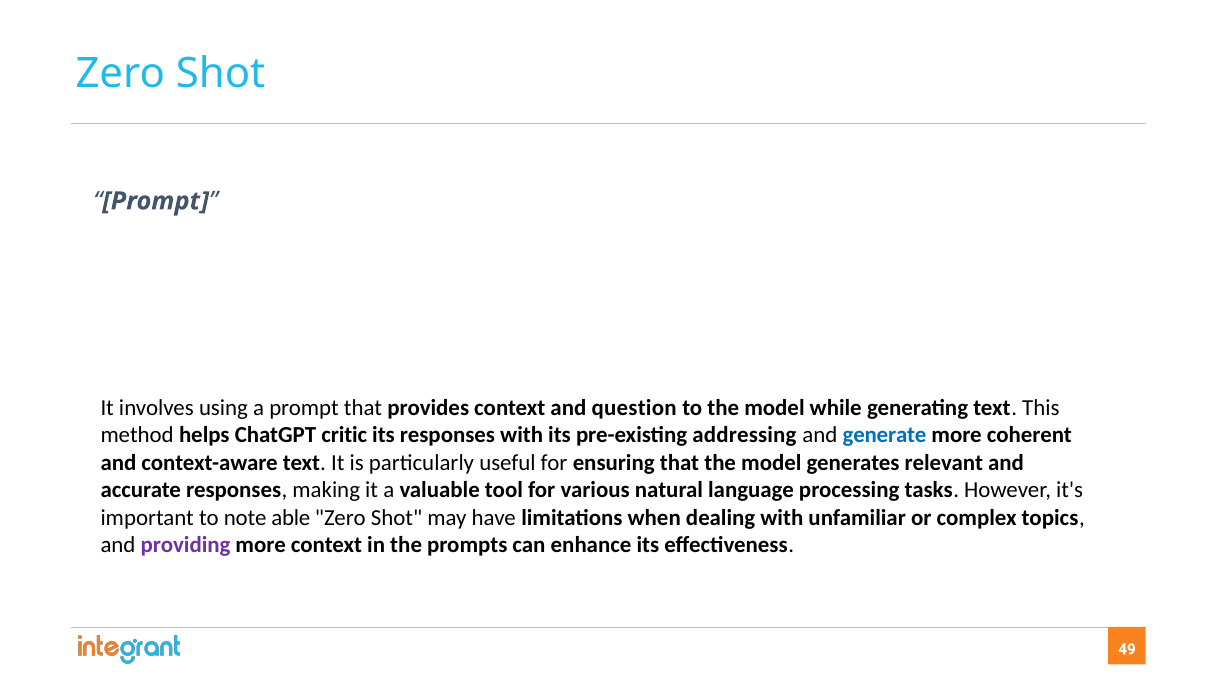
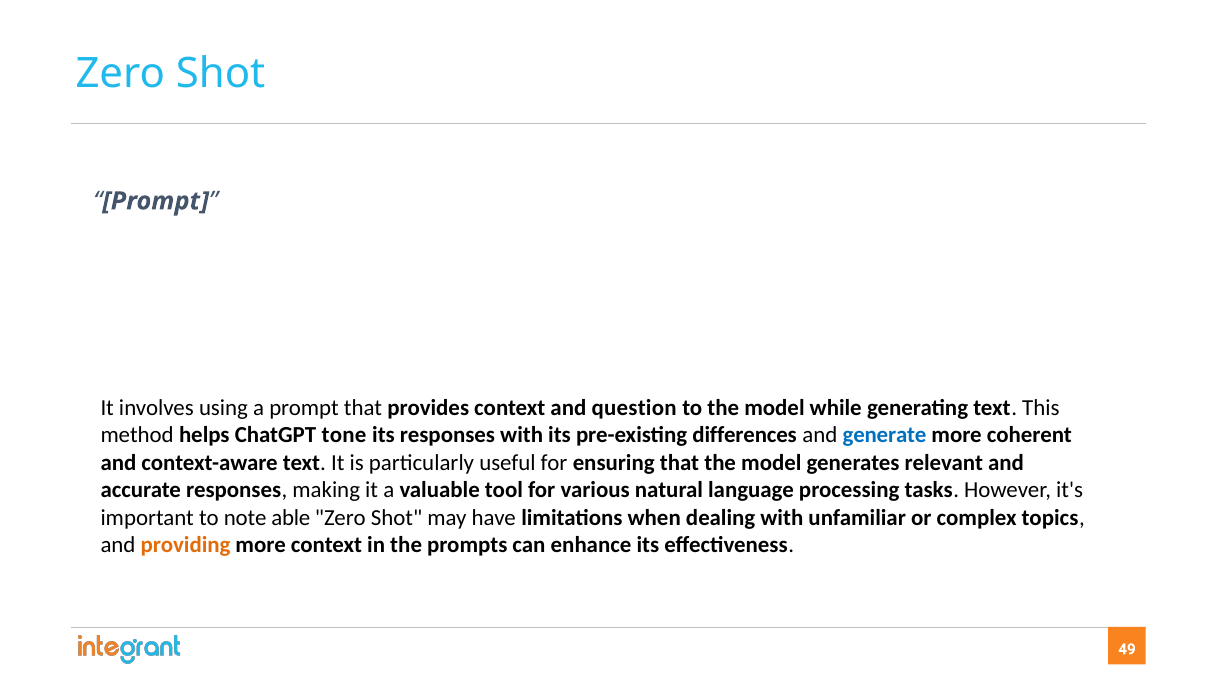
critic: critic -> tone
addressing: addressing -> differences
providing colour: purple -> orange
